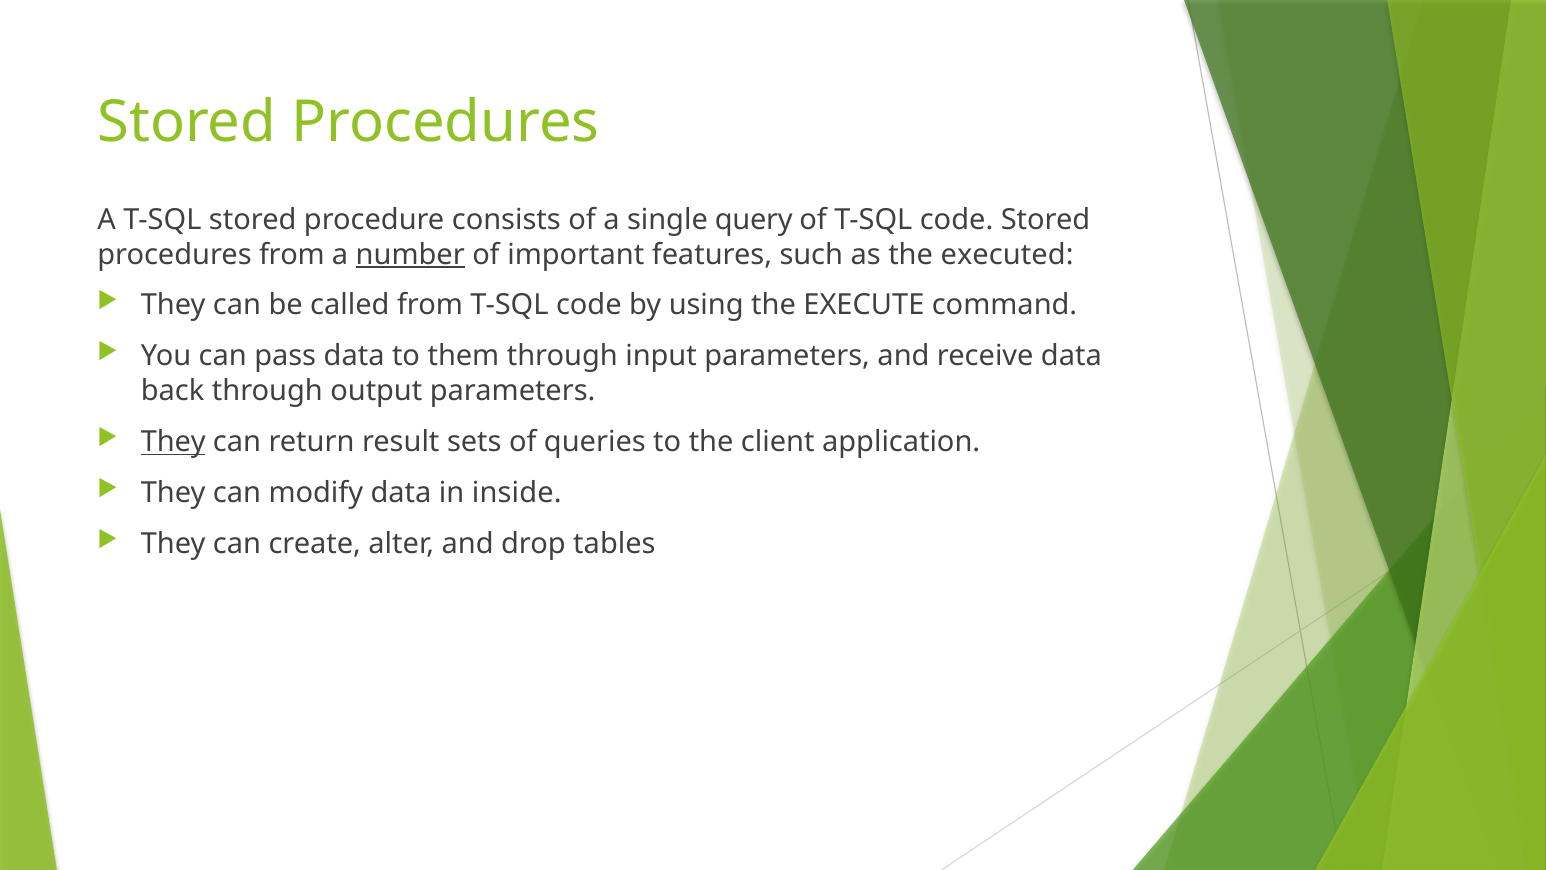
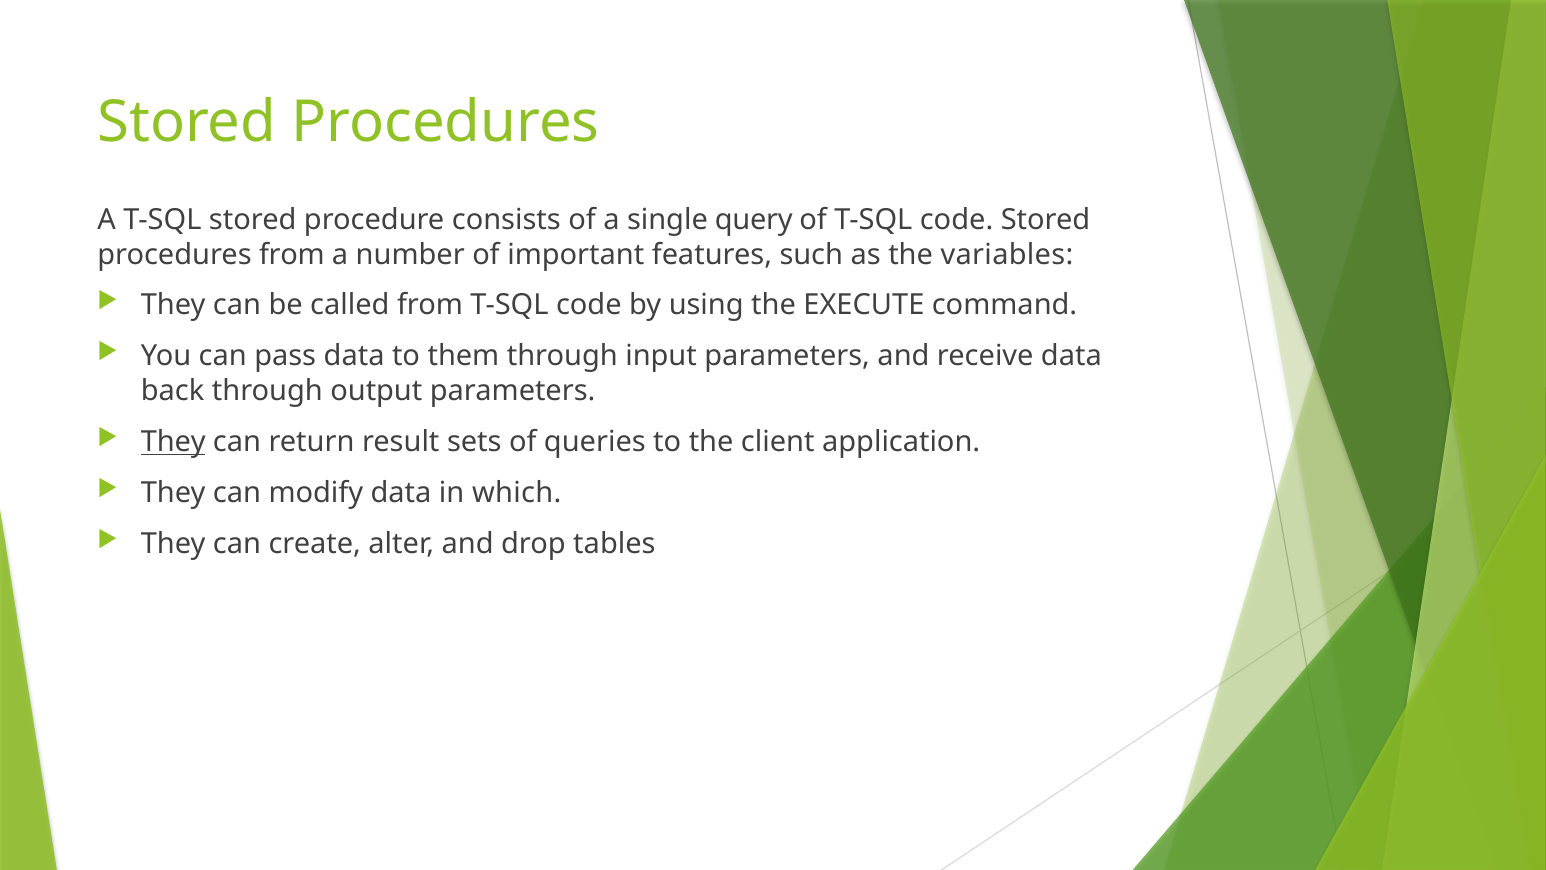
number underline: present -> none
executed: executed -> variables
inside: inside -> which
